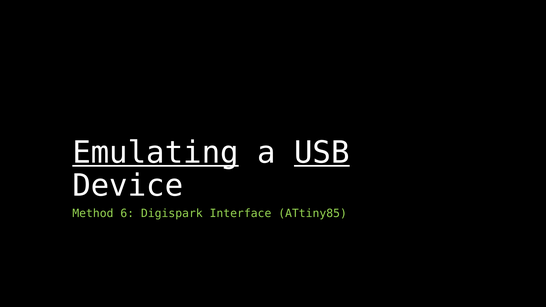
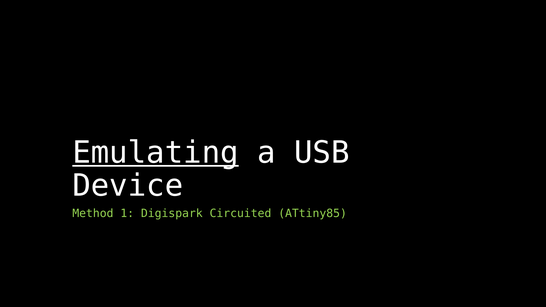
USB underline: present -> none
6: 6 -> 1
Interface: Interface -> Circuited
